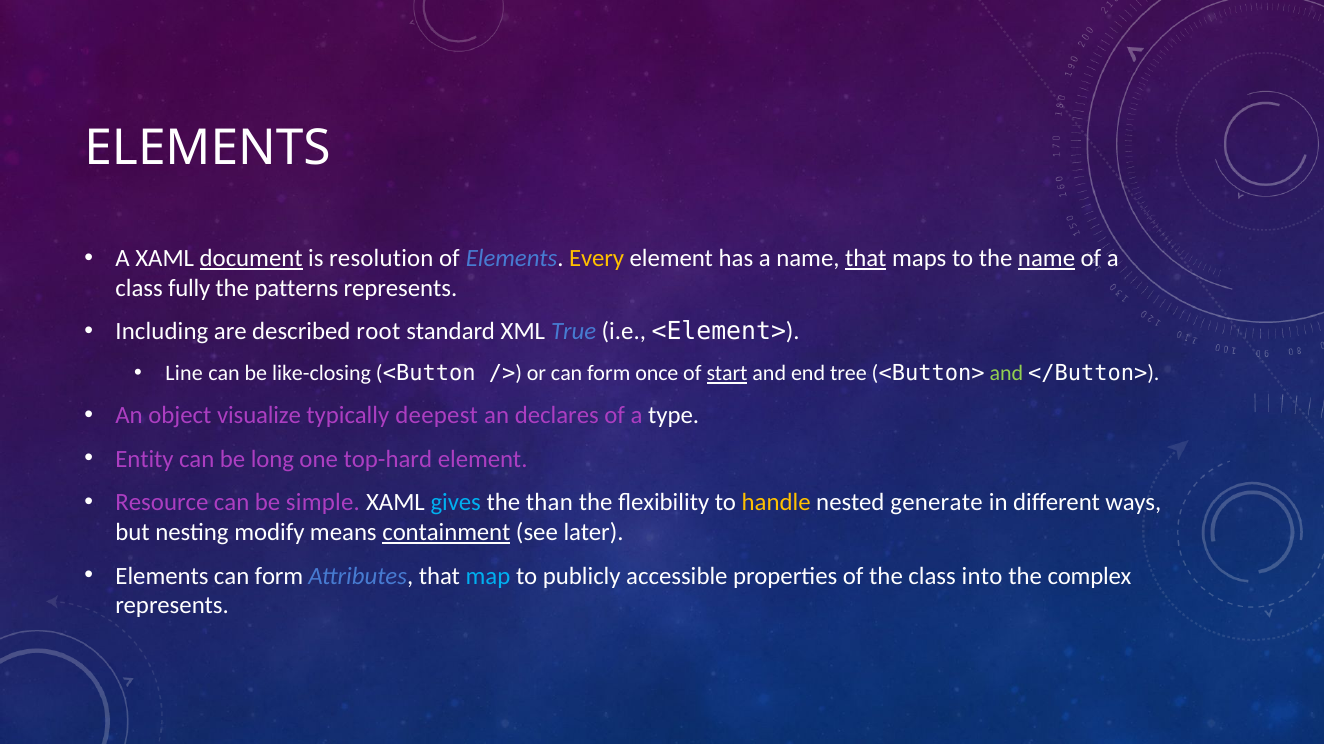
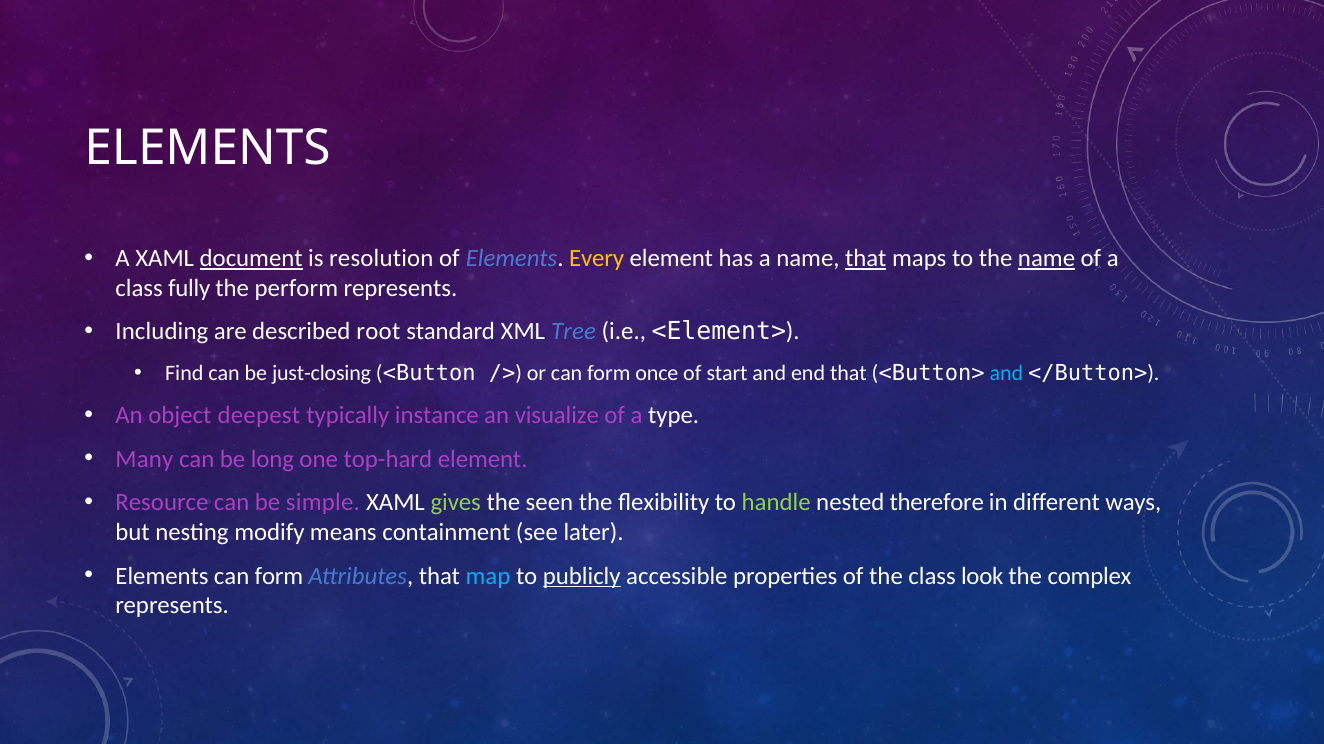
patterns: patterns -> perform
True: True -> Tree
Line: Line -> Find
like-closing: like-closing -> just-closing
start underline: present -> none
end tree: tree -> that
and at (1006, 374) colour: light green -> light blue
visualize: visualize -> deepest
deepest: deepest -> instance
declares: declares -> visualize
Entity: Entity -> Many
gives colour: light blue -> light green
than: than -> seen
handle colour: yellow -> light green
generate: generate -> therefore
containment underline: present -> none
publicly underline: none -> present
into: into -> look
